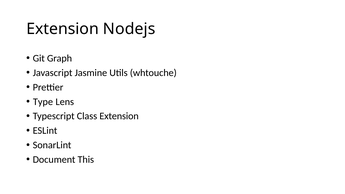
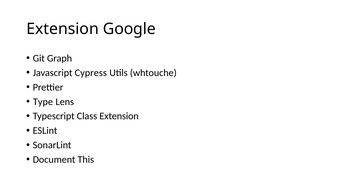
Nodejs: Nodejs -> Google
Jasmine: Jasmine -> Cypress
